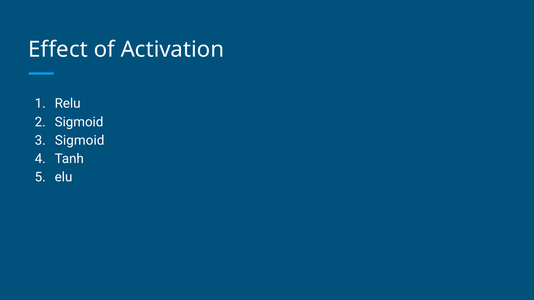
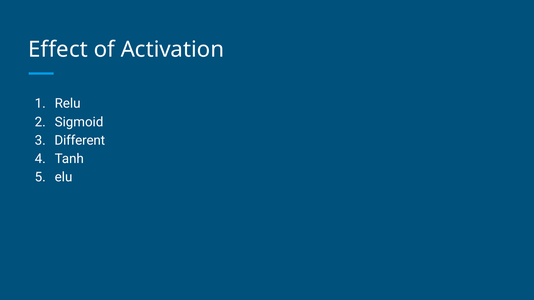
Sigmoid at (80, 141): Sigmoid -> Different
